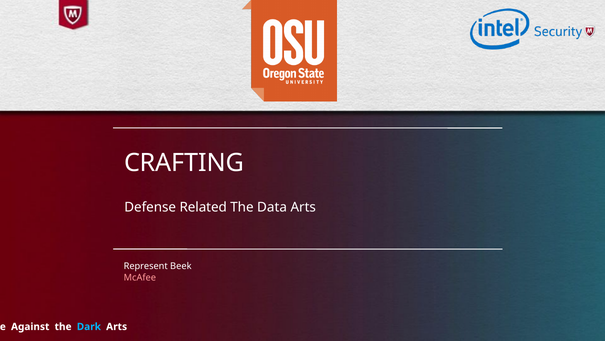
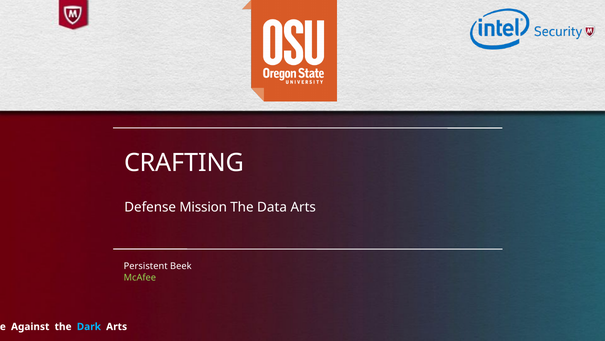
Related: Related -> Mission
Represent: Represent -> Persistent
McAfee colour: pink -> light green
